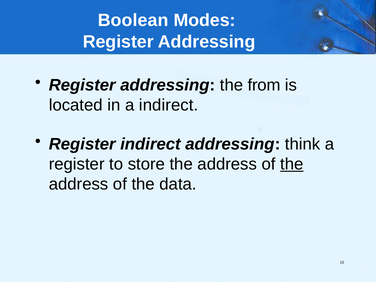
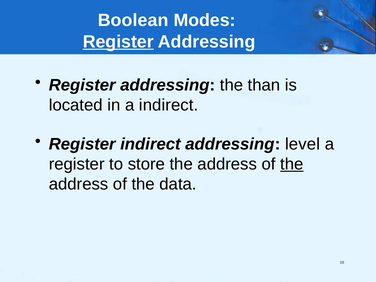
Register at (118, 42) underline: none -> present
from: from -> than
think: think -> level
